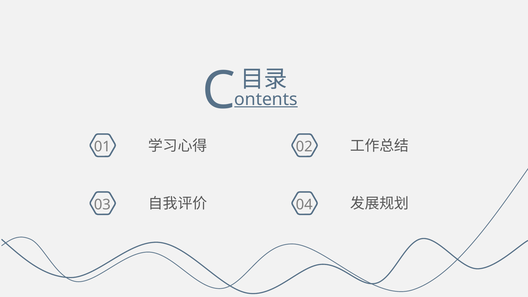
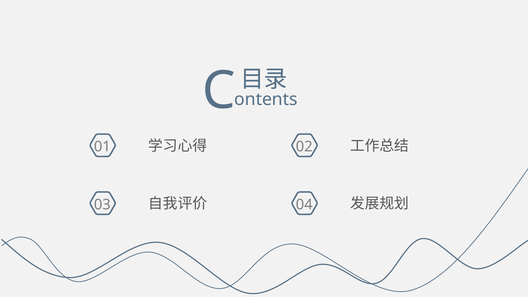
ontents underline: present -> none
